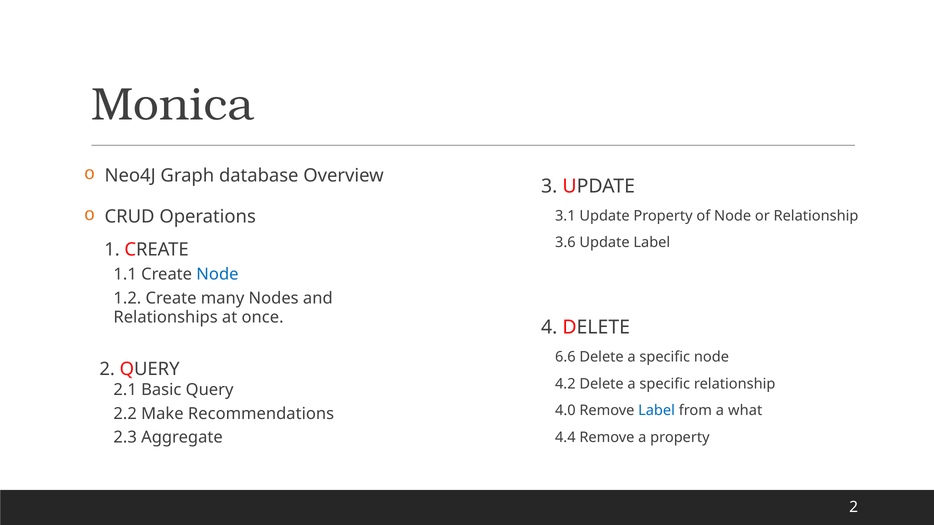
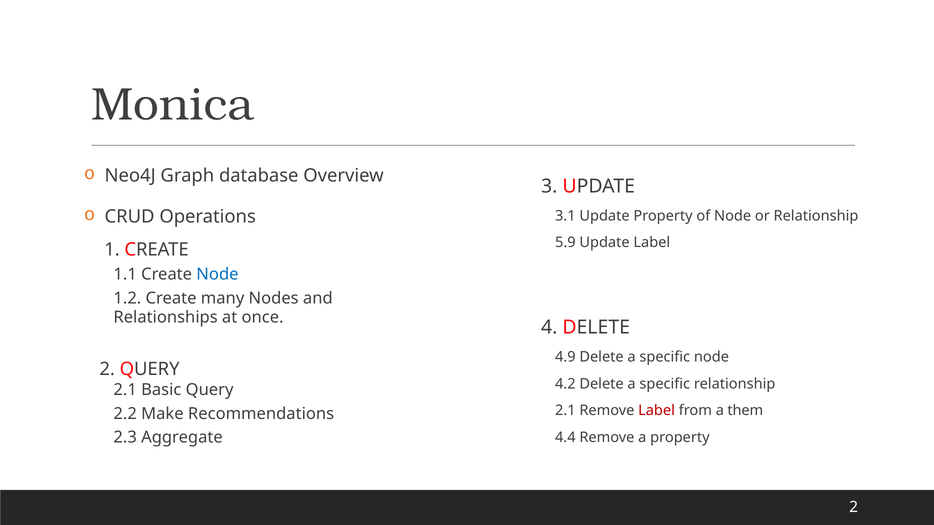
3.6: 3.6 -> 5.9
6.6: 6.6 -> 4.9
4.0 at (565, 411): 4.0 -> 2.1
Label at (657, 411) colour: blue -> red
what: what -> them
